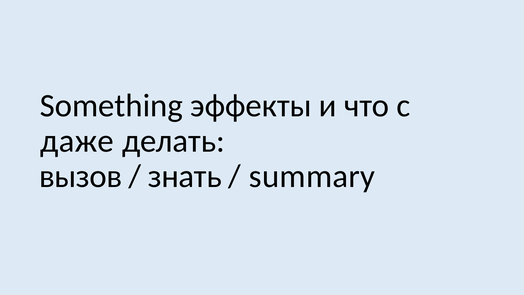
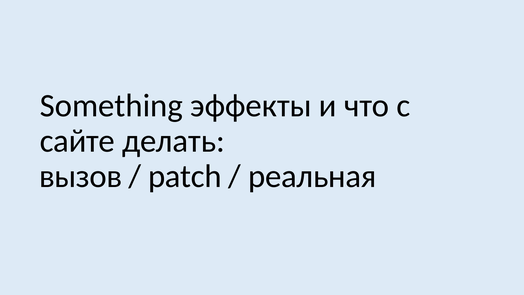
даже: даже -> сайте
знать: знать -> patch
summary: summary -> реальная
